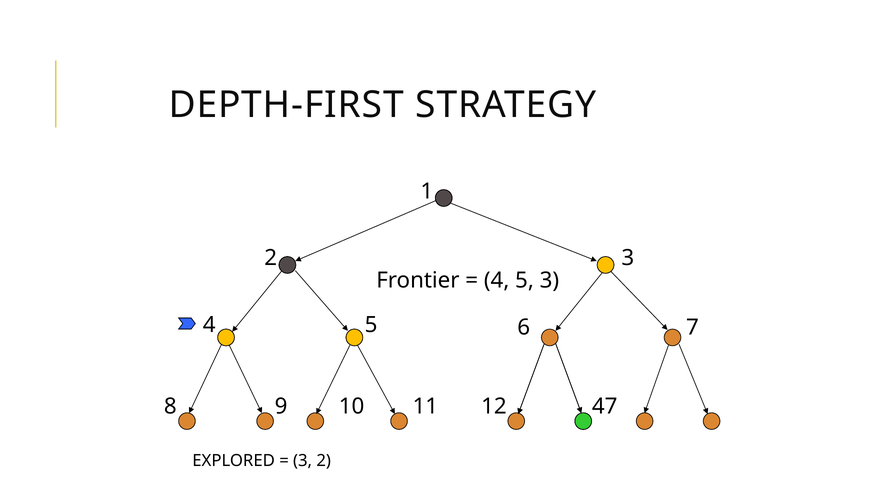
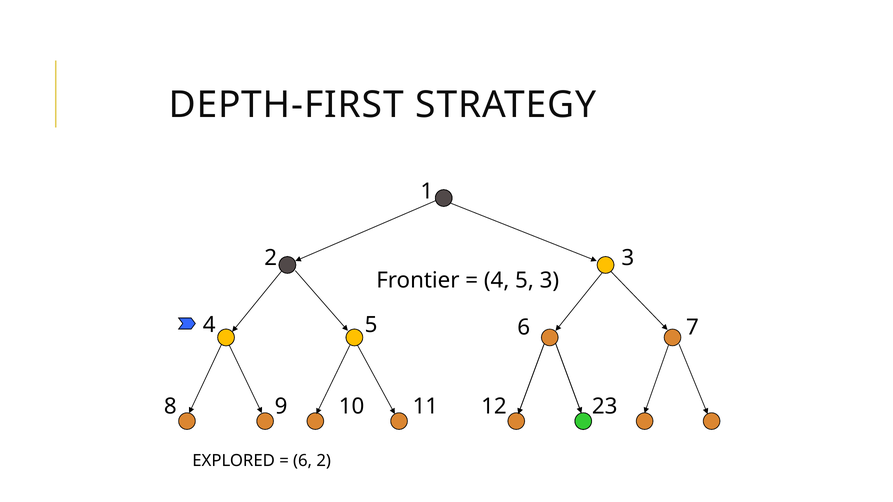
47: 47 -> 23
3 at (303, 461): 3 -> 6
